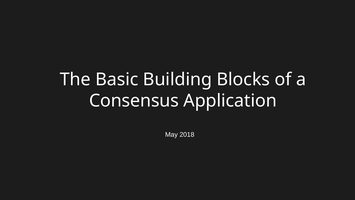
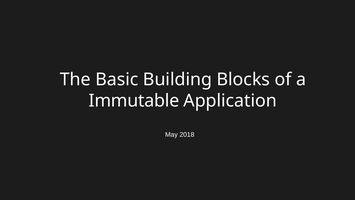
Consensus: Consensus -> Immutable
